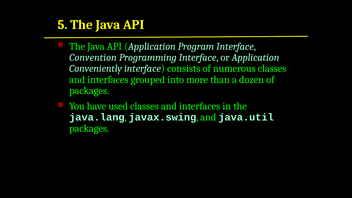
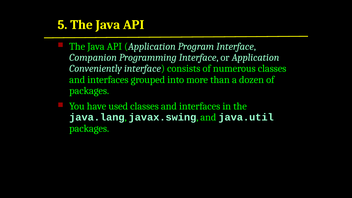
Convention: Convention -> Companion
